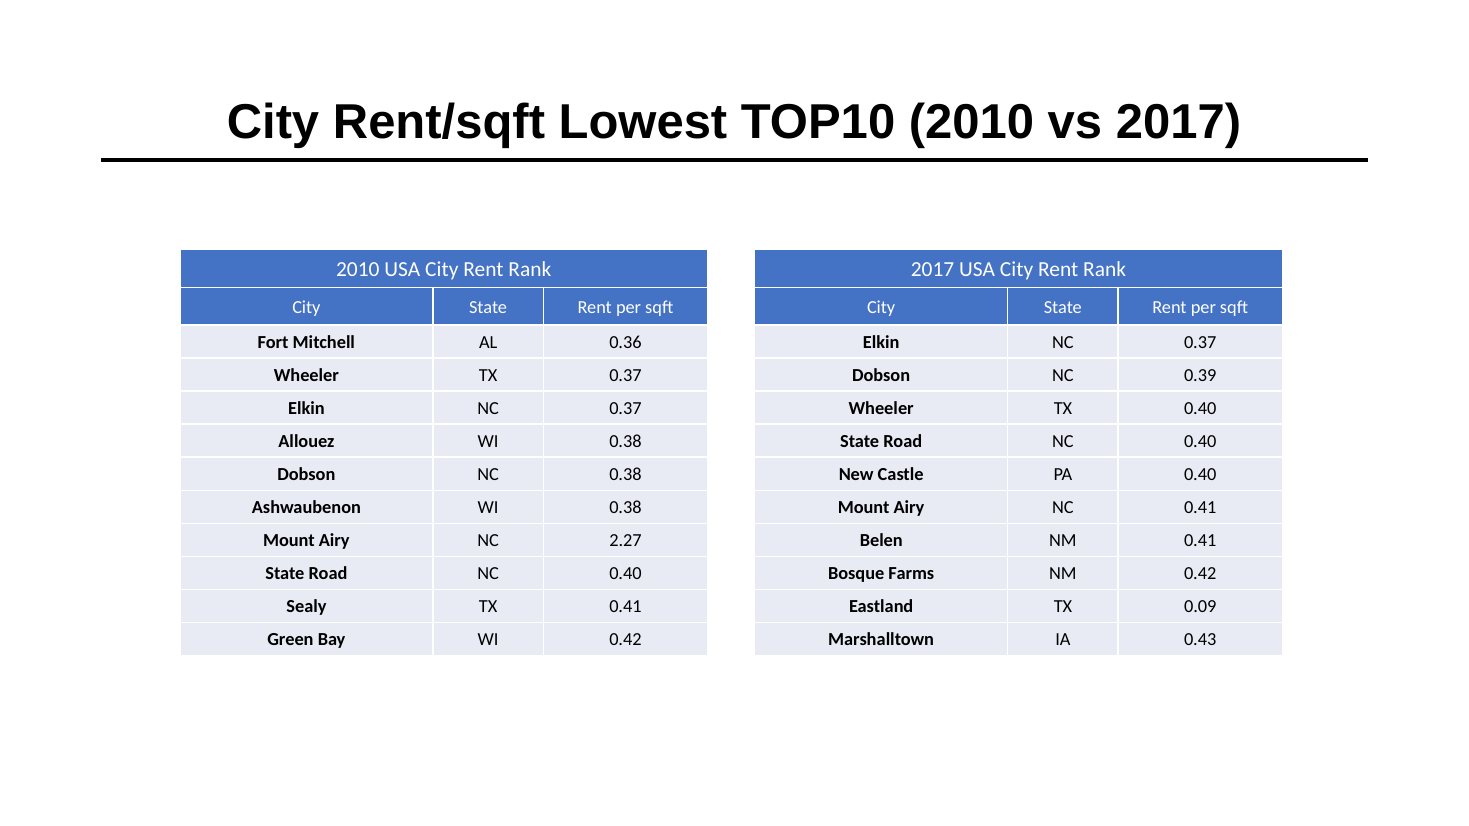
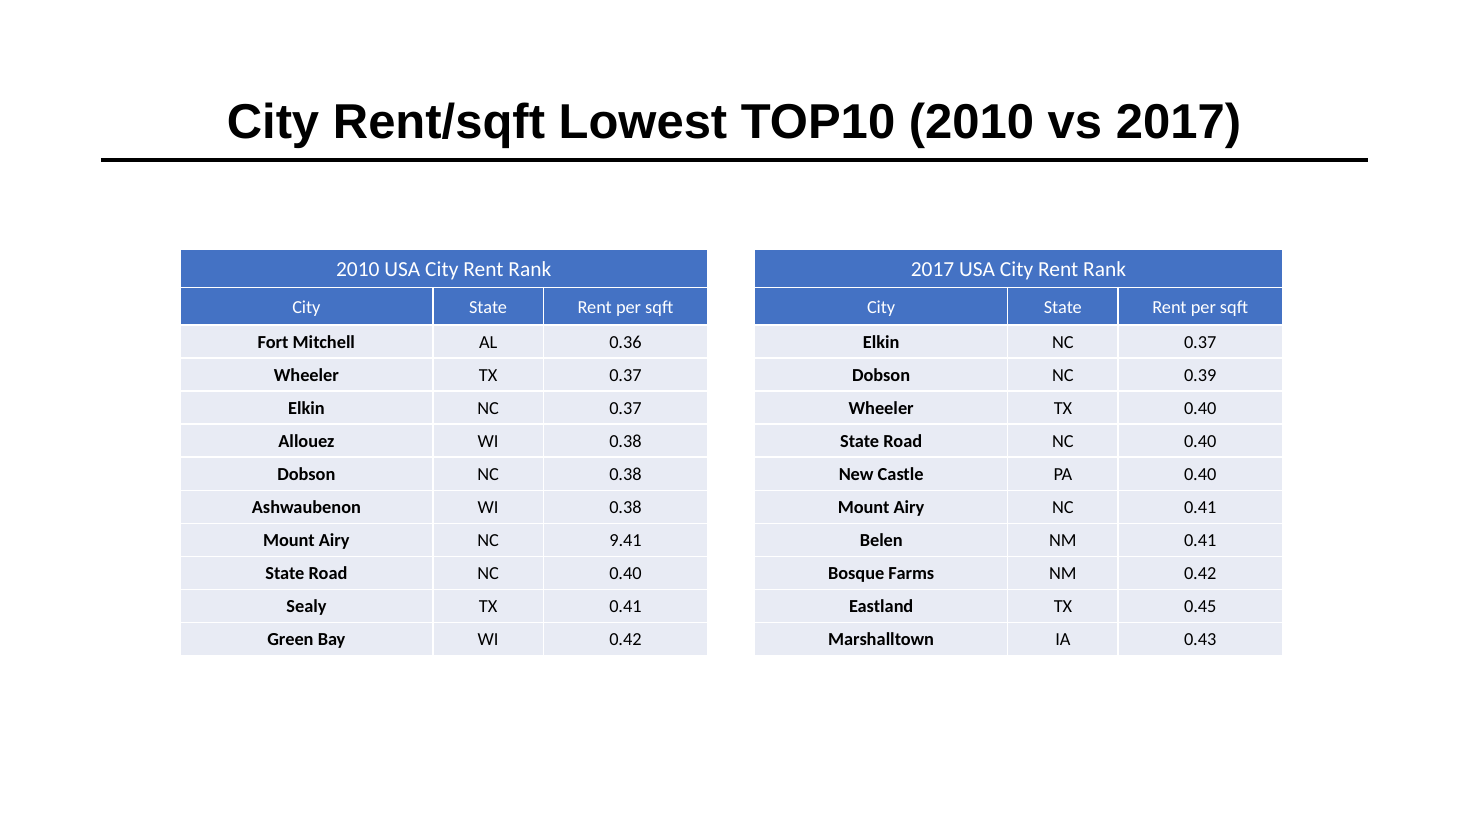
2.27: 2.27 -> 9.41
0.09: 0.09 -> 0.45
